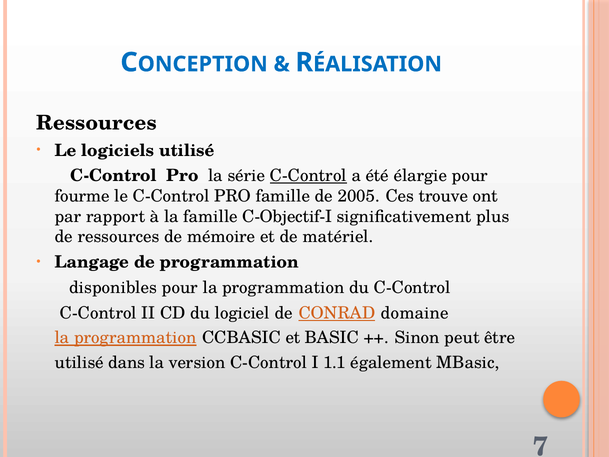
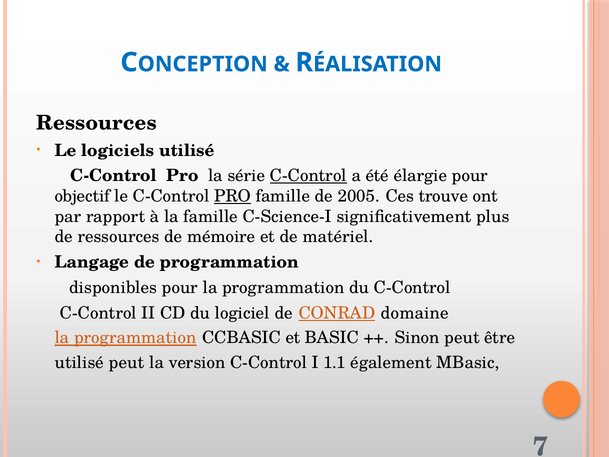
fourme: fourme -> objectif
PRO at (233, 196) underline: none -> present
C-Objectif-I: C-Objectif-I -> C-Science-I
utilisé dans: dans -> peut
